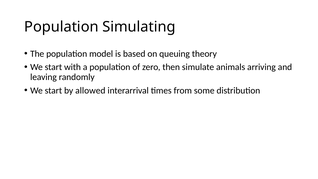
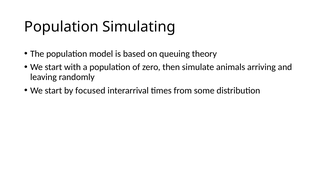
allowed: allowed -> focused
